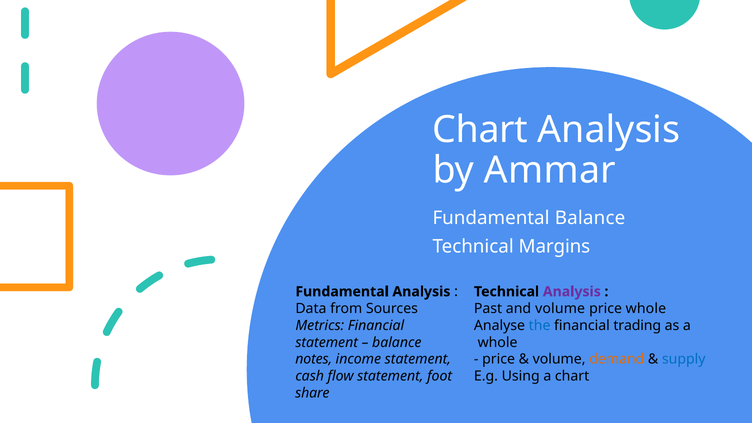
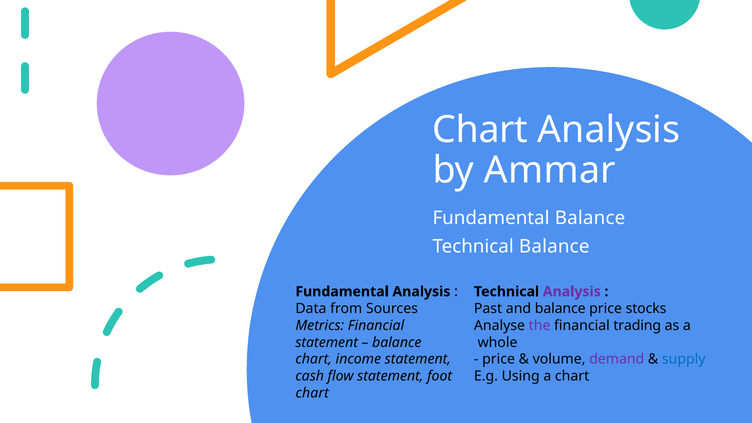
Technical Margins: Margins -> Balance
and volume: volume -> balance
price whole: whole -> stocks
the colour: blue -> purple
notes at (314, 359): notes -> chart
demand colour: orange -> purple
share at (312, 393): share -> chart
